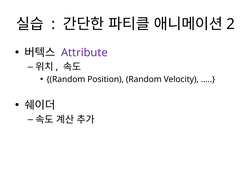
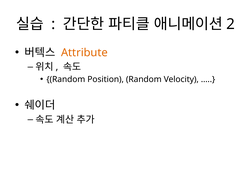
Attribute colour: purple -> orange
